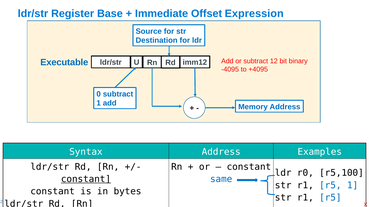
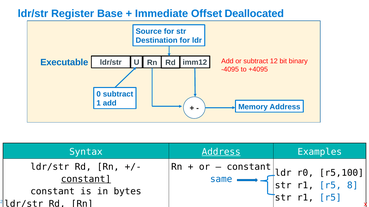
Expression: Expression -> Deallocated
Address at (221, 152) underline: none -> present
r5 1: 1 -> 8
